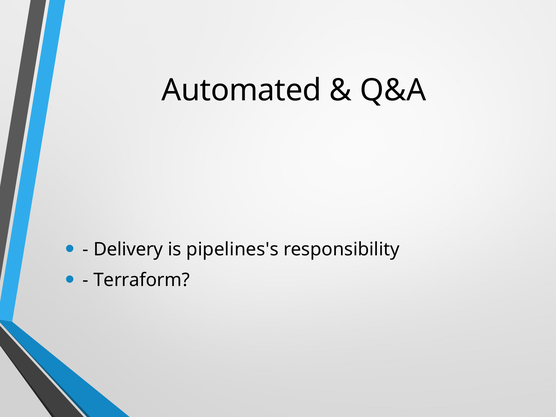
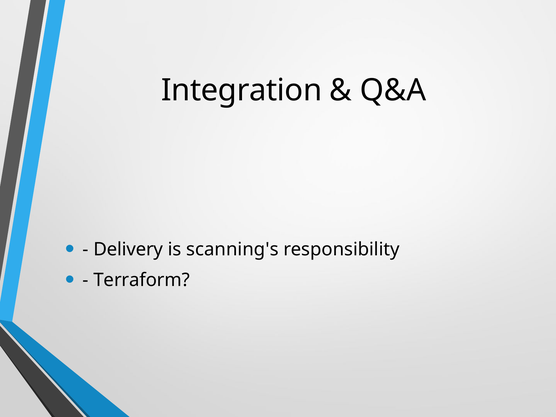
Automated: Automated -> Integration
pipelines's: pipelines's -> scanning's
